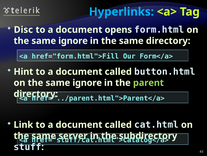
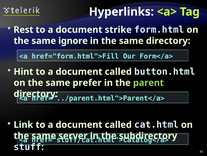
Hyperlinks colour: light blue -> white
Disc: Disc -> Rest
opens: opens -> strike
ignore at (87, 82): ignore -> prefer
